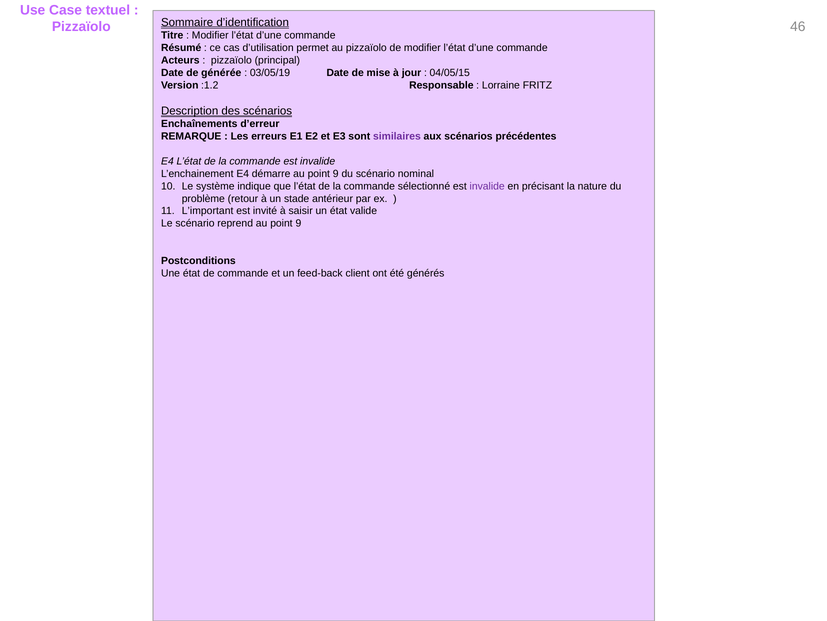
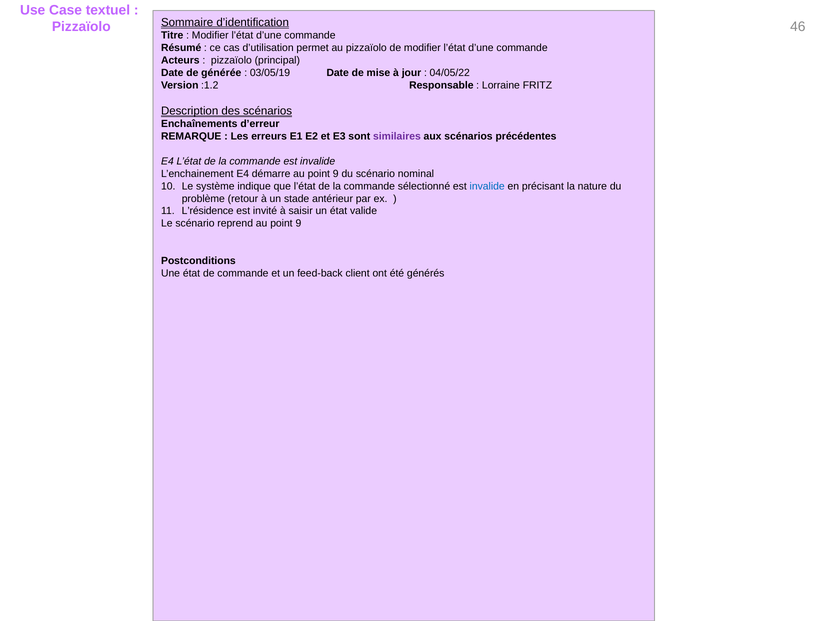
04/05/15: 04/05/15 -> 04/05/22
invalide at (487, 186) colour: purple -> blue
L’important: L’important -> L’résidence
